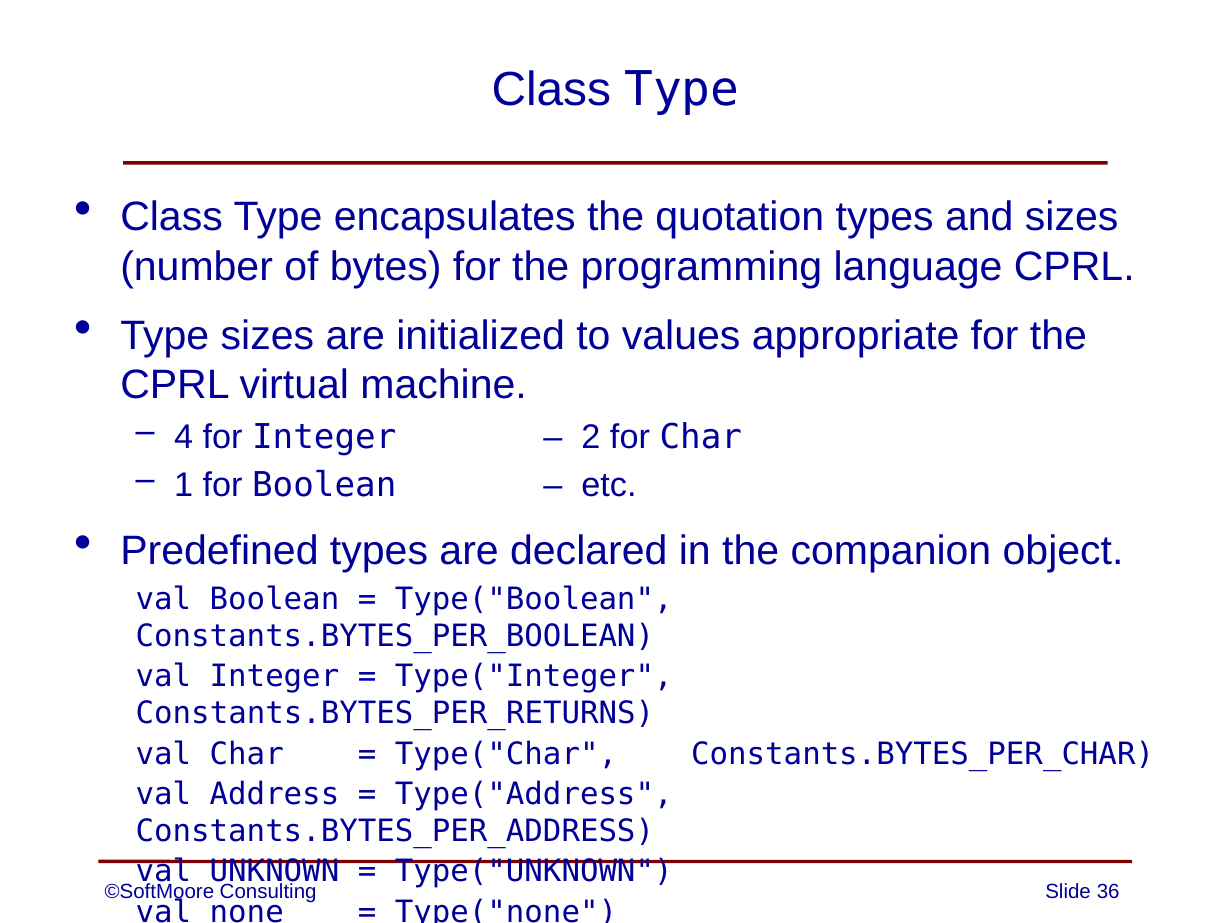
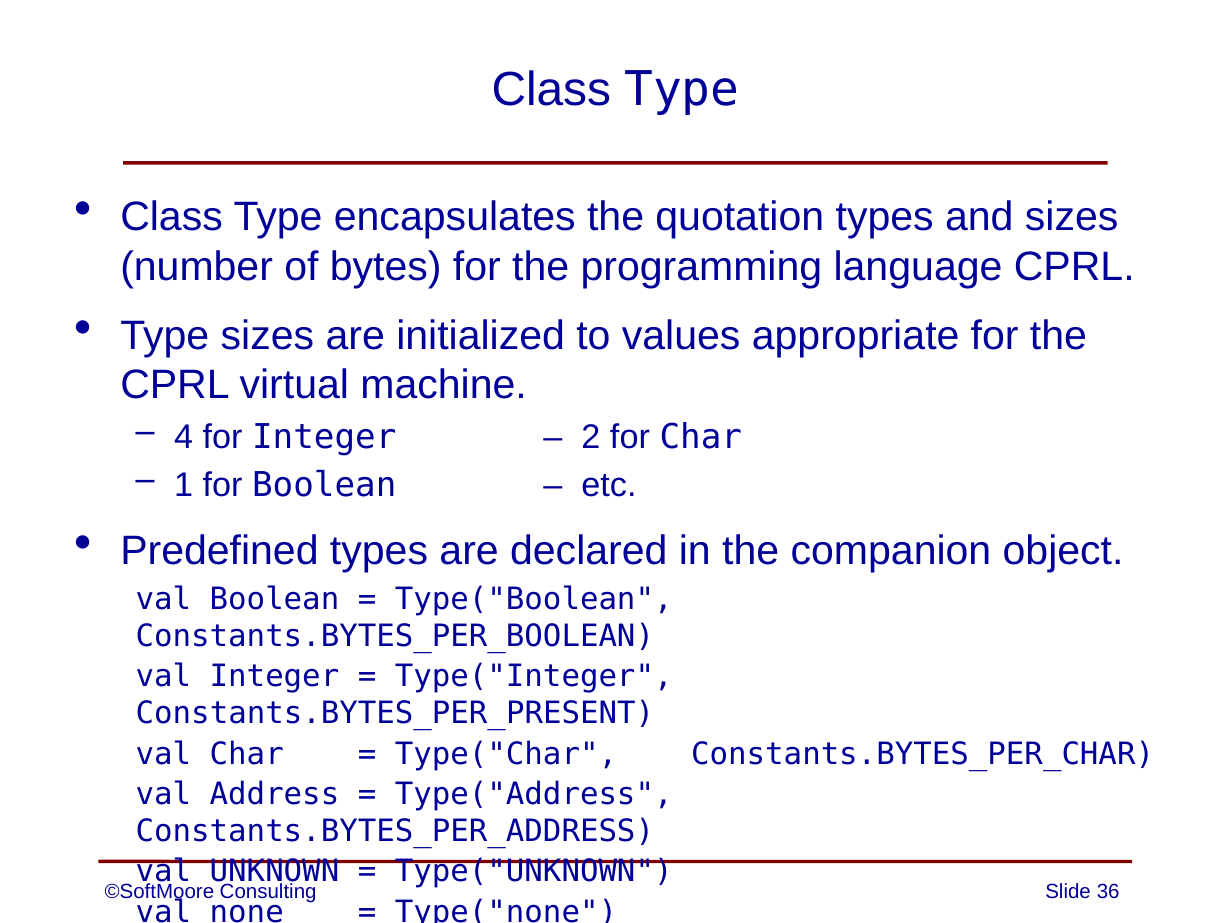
Constants.BYTES_PER_RETURNS: Constants.BYTES_PER_RETURNS -> Constants.BYTES_PER_PRESENT
